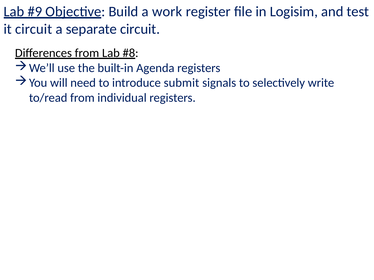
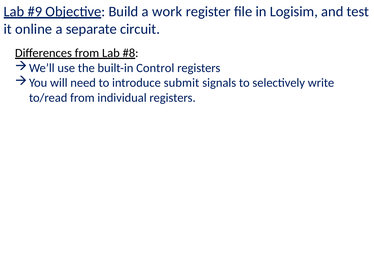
it circuit: circuit -> online
Agenda: Agenda -> Control
